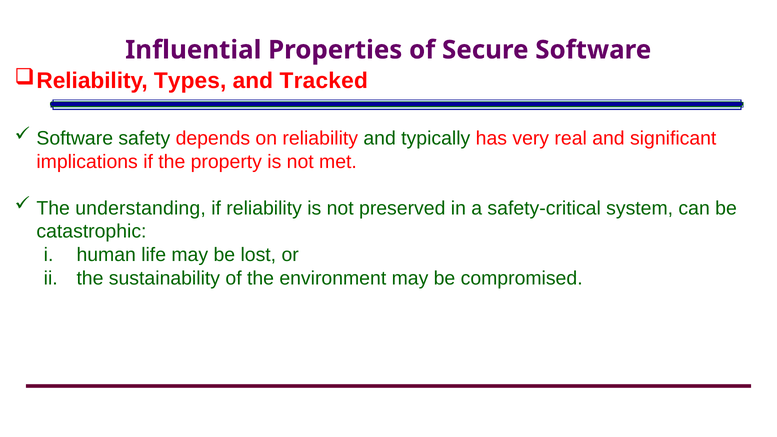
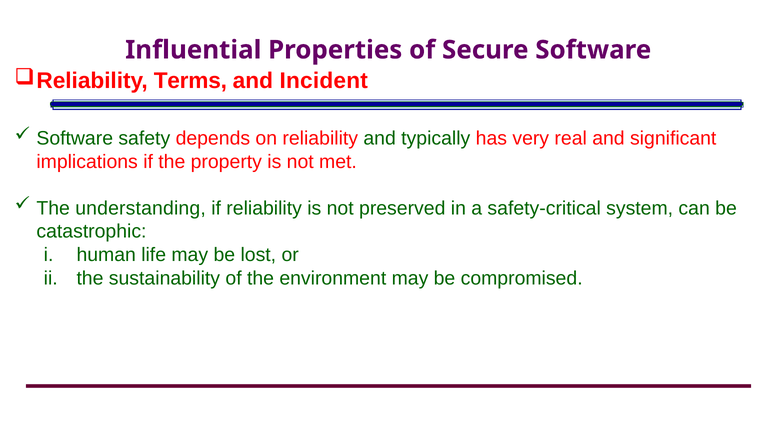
Types: Types -> Terms
Tracked: Tracked -> Incident
